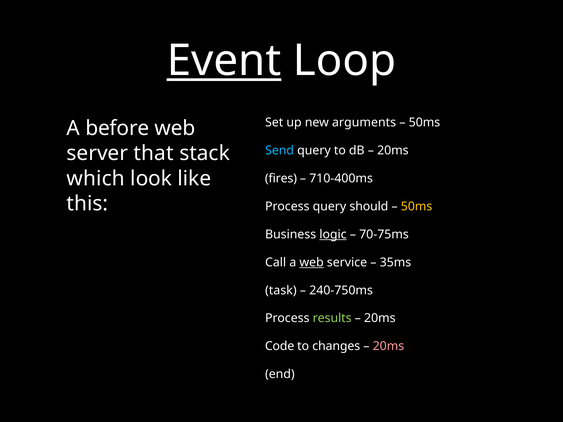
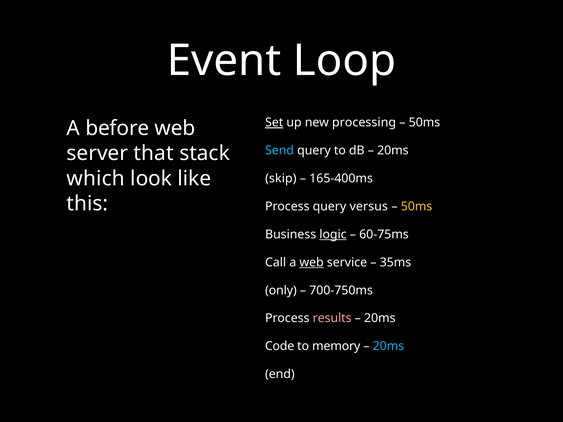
Event underline: present -> none
Set underline: none -> present
arguments: arguments -> processing
fires: fires -> skip
710-400ms: 710-400ms -> 165-400ms
should: should -> versus
70-75ms: 70-75ms -> 60-75ms
task: task -> only
240-750ms: 240-750ms -> 700-750ms
results colour: light green -> pink
changes: changes -> memory
20ms at (388, 346) colour: pink -> light blue
